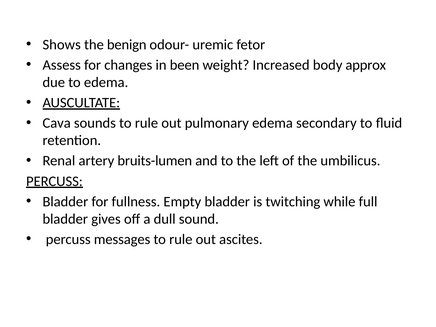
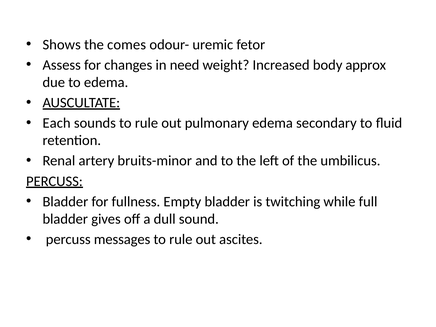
benign: benign -> comes
been: been -> need
Cava: Cava -> Each
bruits-lumen: bruits-lumen -> bruits-minor
